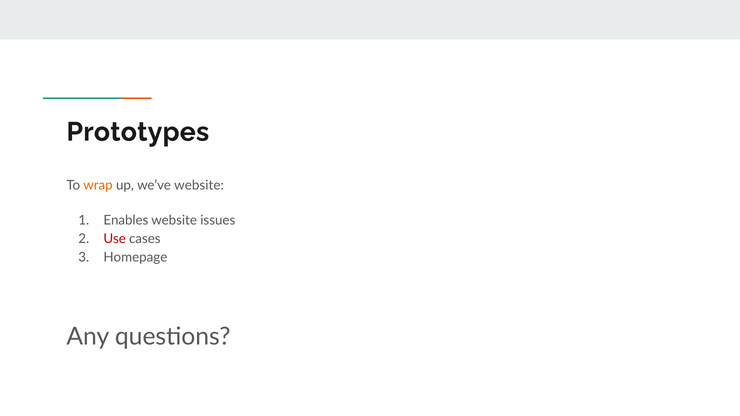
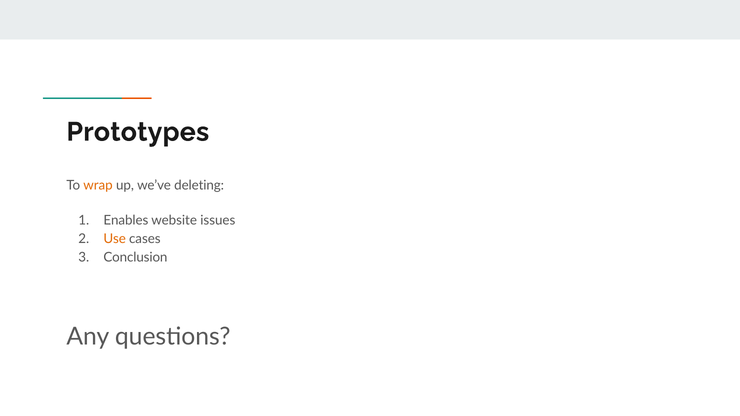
we’ve website: website -> deleting
Use colour: red -> orange
Homepage: Homepage -> Conclusion
